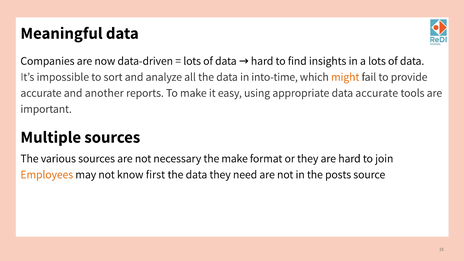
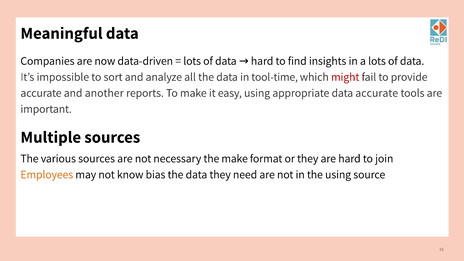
into-time: into-time -> tool-time
might colour: orange -> red
first: first -> bias
the posts: posts -> using
